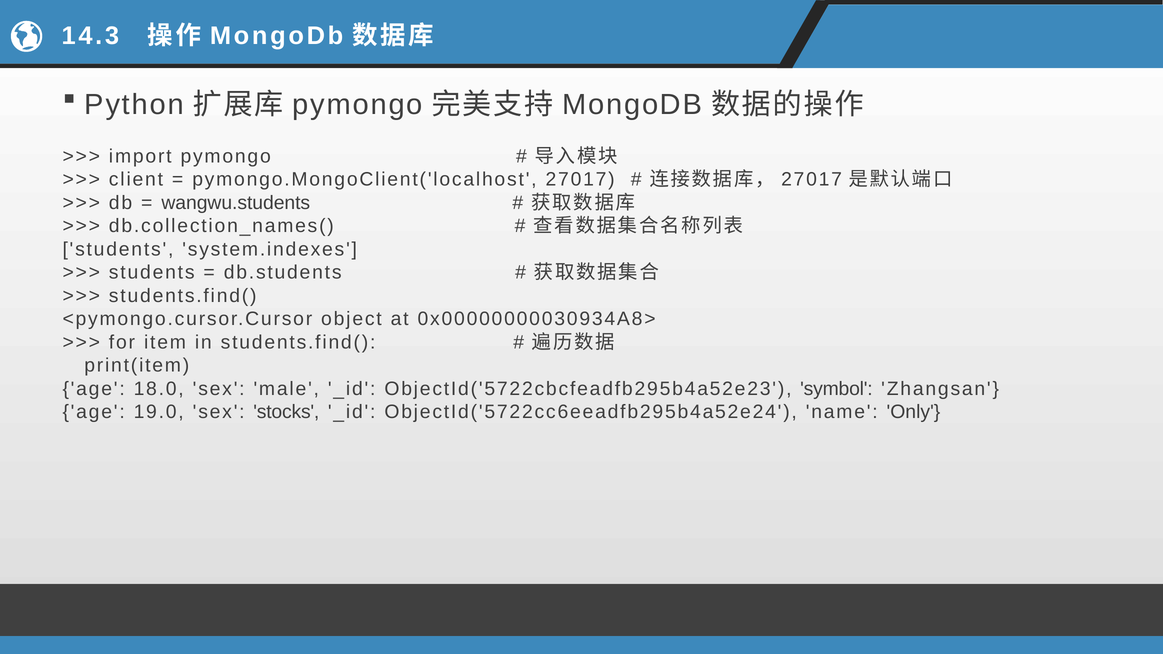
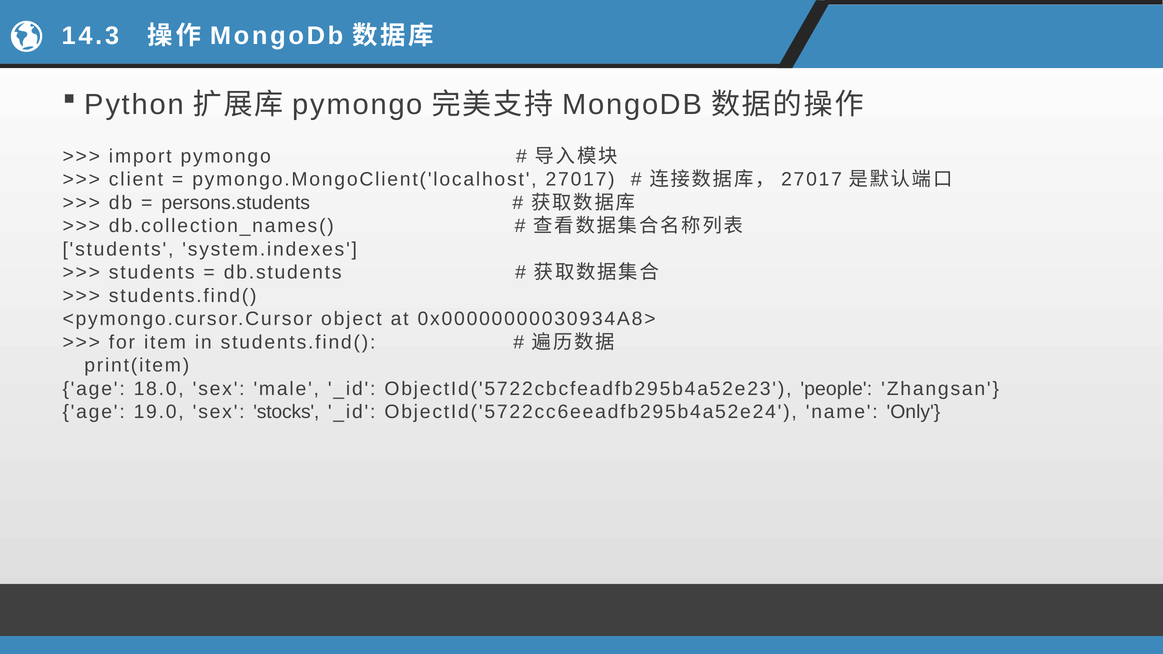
wangwu.students: wangwu.students -> persons.students
symbol: symbol -> people
